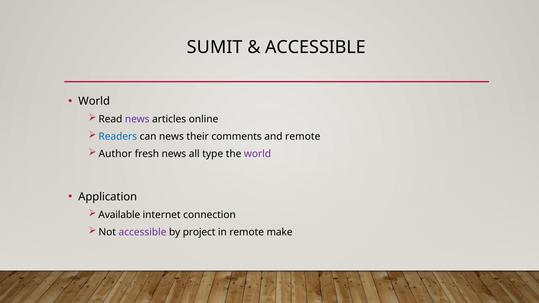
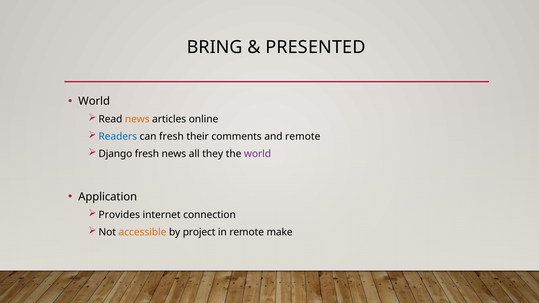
SUMIT: SUMIT -> BRING
ACCESSIBLE at (316, 47): ACCESSIBLE -> PRESENTED
news at (137, 119) colour: purple -> orange
can news: news -> fresh
Author: Author -> Django
type: type -> they
Available: Available -> Provides
accessible at (142, 232) colour: purple -> orange
